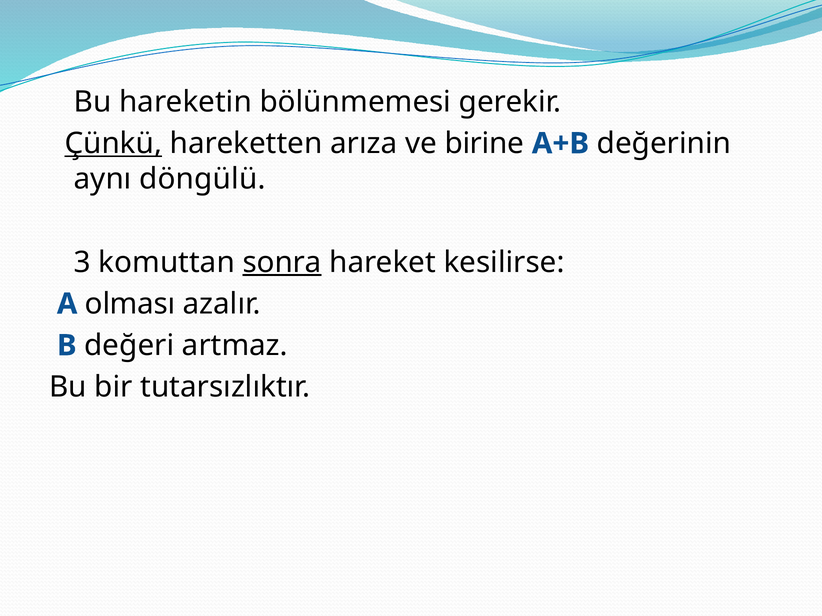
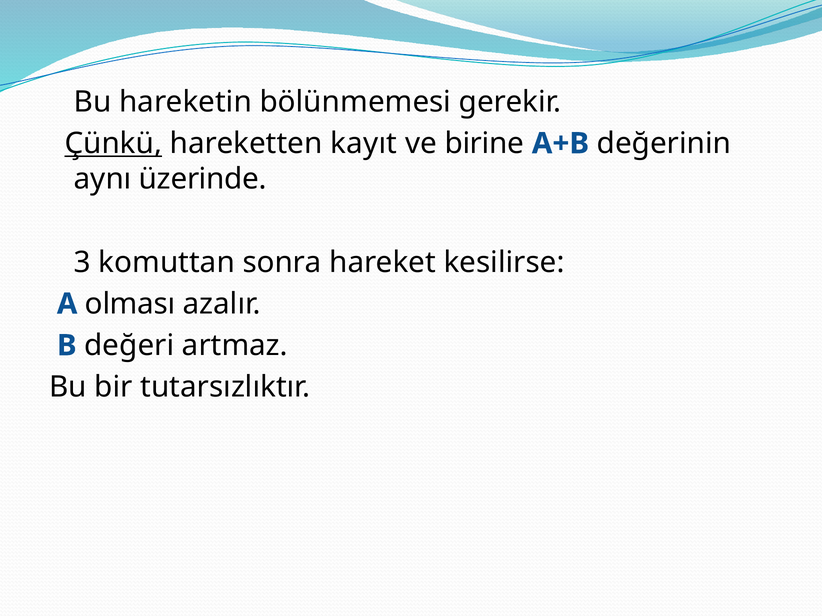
arıza: arıza -> kayıt
döngülü: döngülü -> üzerinde
sonra underline: present -> none
